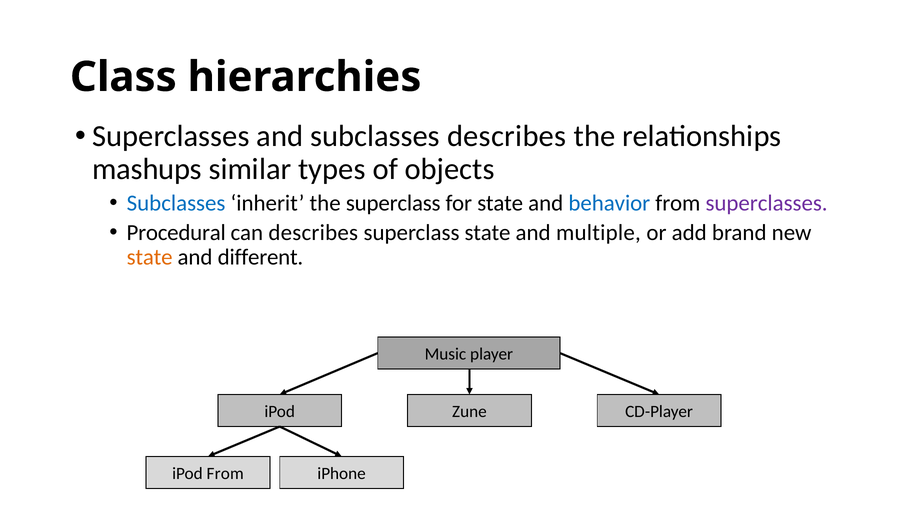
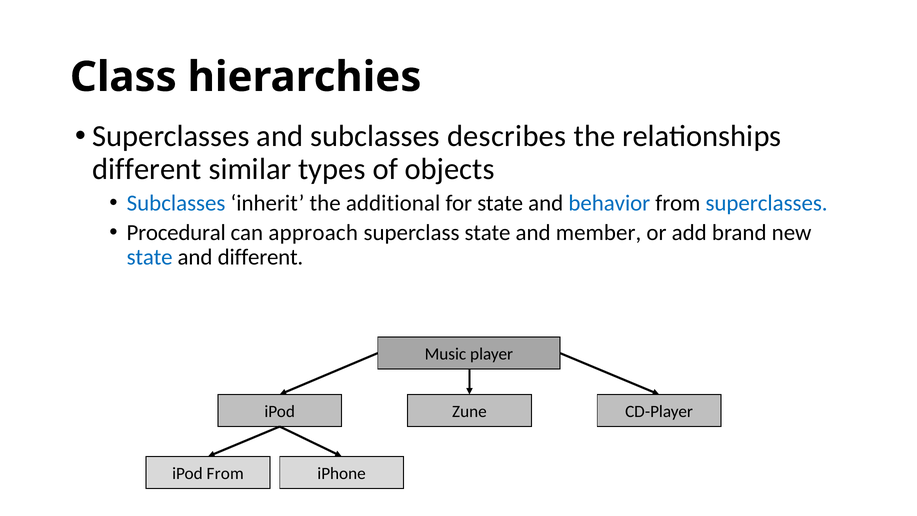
mashups at (147, 169): mashups -> different
the superclass: superclass -> additional
superclasses at (767, 203) colour: purple -> blue
can describes: describes -> approach
multiple: multiple -> member
state at (150, 257) colour: orange -> blue
